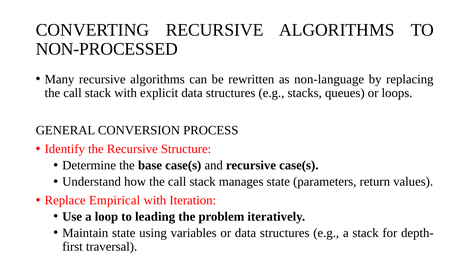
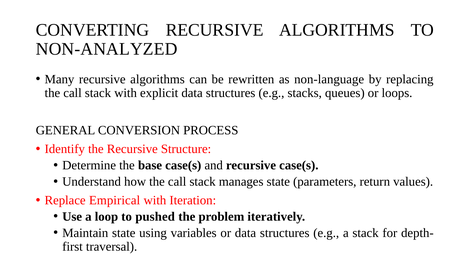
NON-PROCESSED: NON-PROCESSED -> NON-ANALYZED
leading: leading -> pushed
